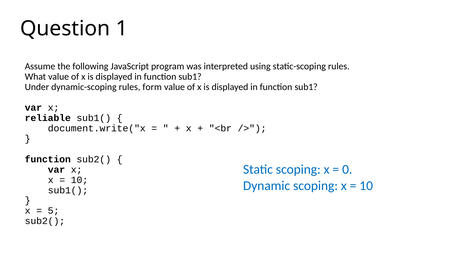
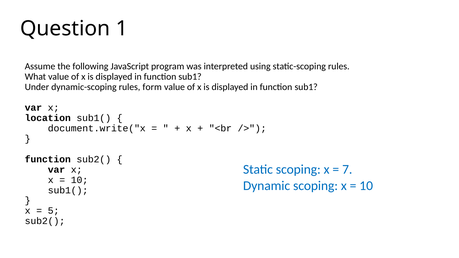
reliable: reliable -> location
0: 0 -> 7
